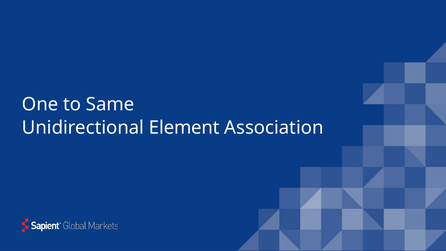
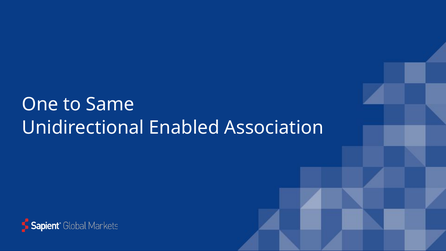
Element: Element -> Enabled
